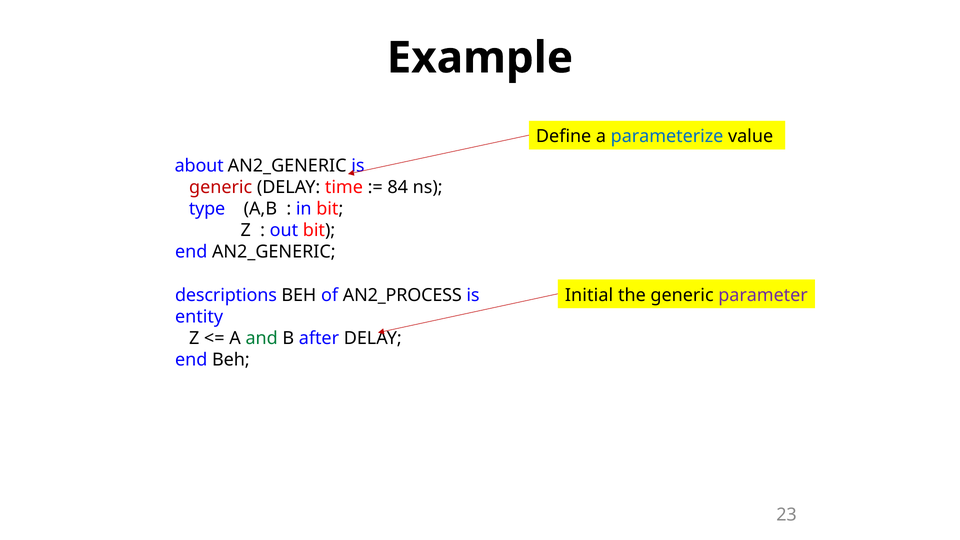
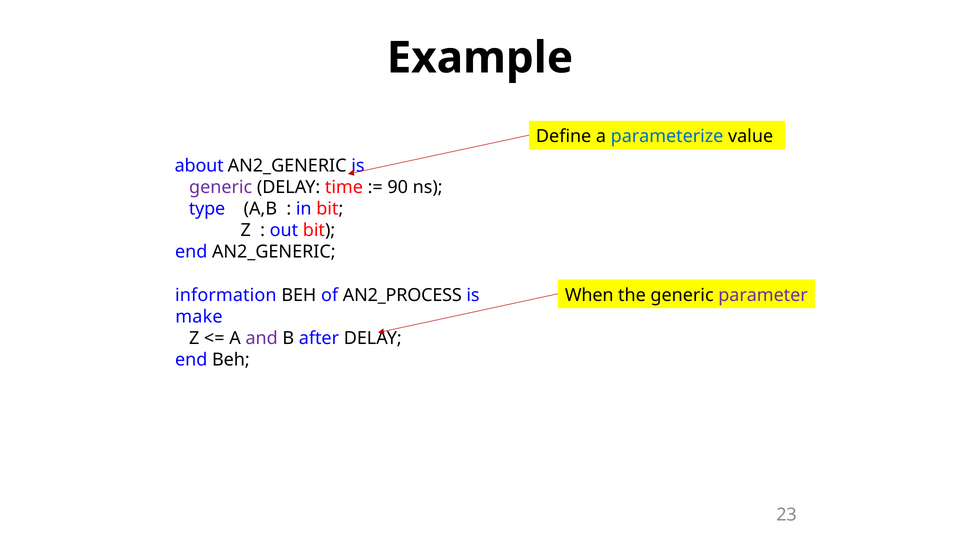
generic at (221, 187) colour: red -> purple
84: 84 -> 90
Initial: Initial -> When
descriptions: descriptions -> information
entity: entity -> make
and colour: green -> purple
